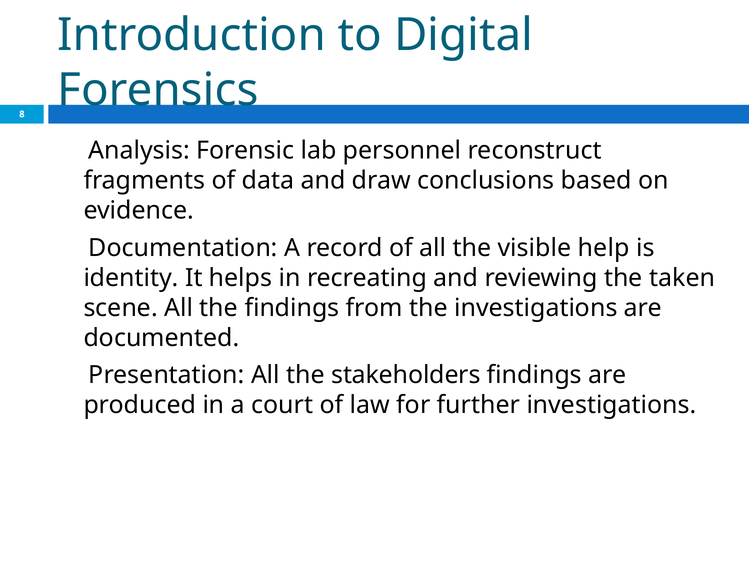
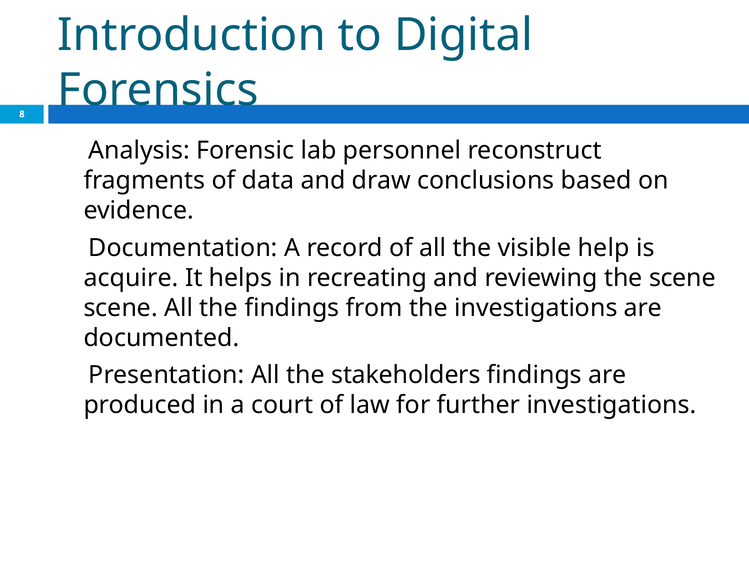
identity: identity -> acquire
the taken: taken -> scene
